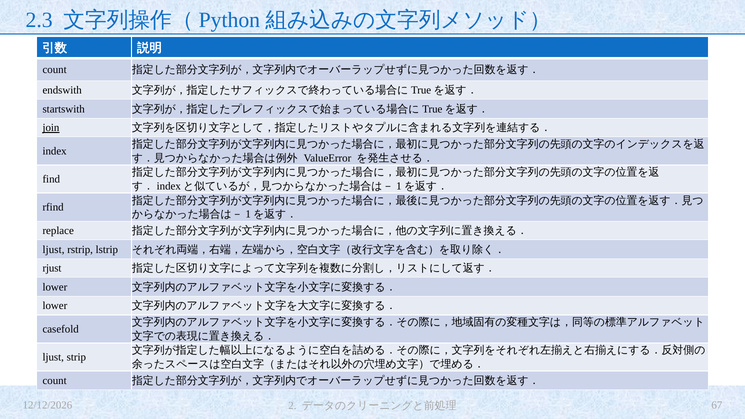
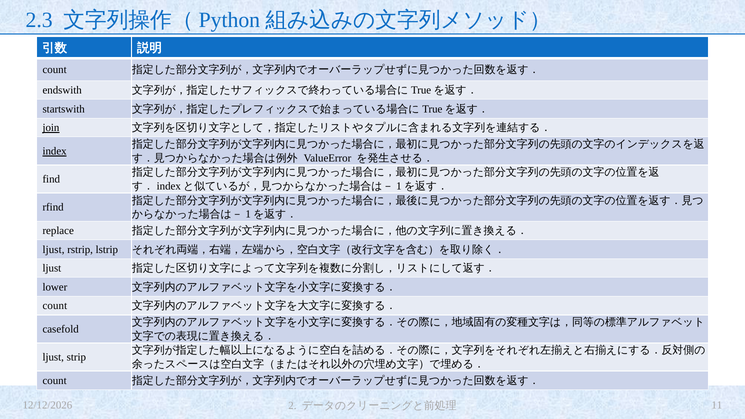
index underline: none -> present
rjust at (52, 268): rjust -> ljust
lower at (55, 306): lower -> count
67: 67 -> 11
